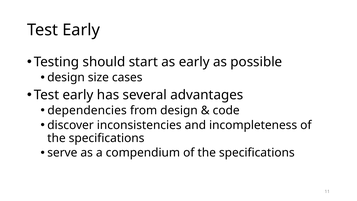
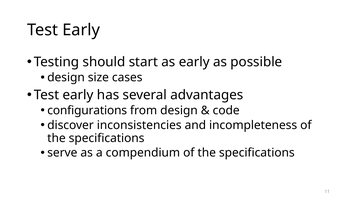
dependencies: dependencies -> configurations
